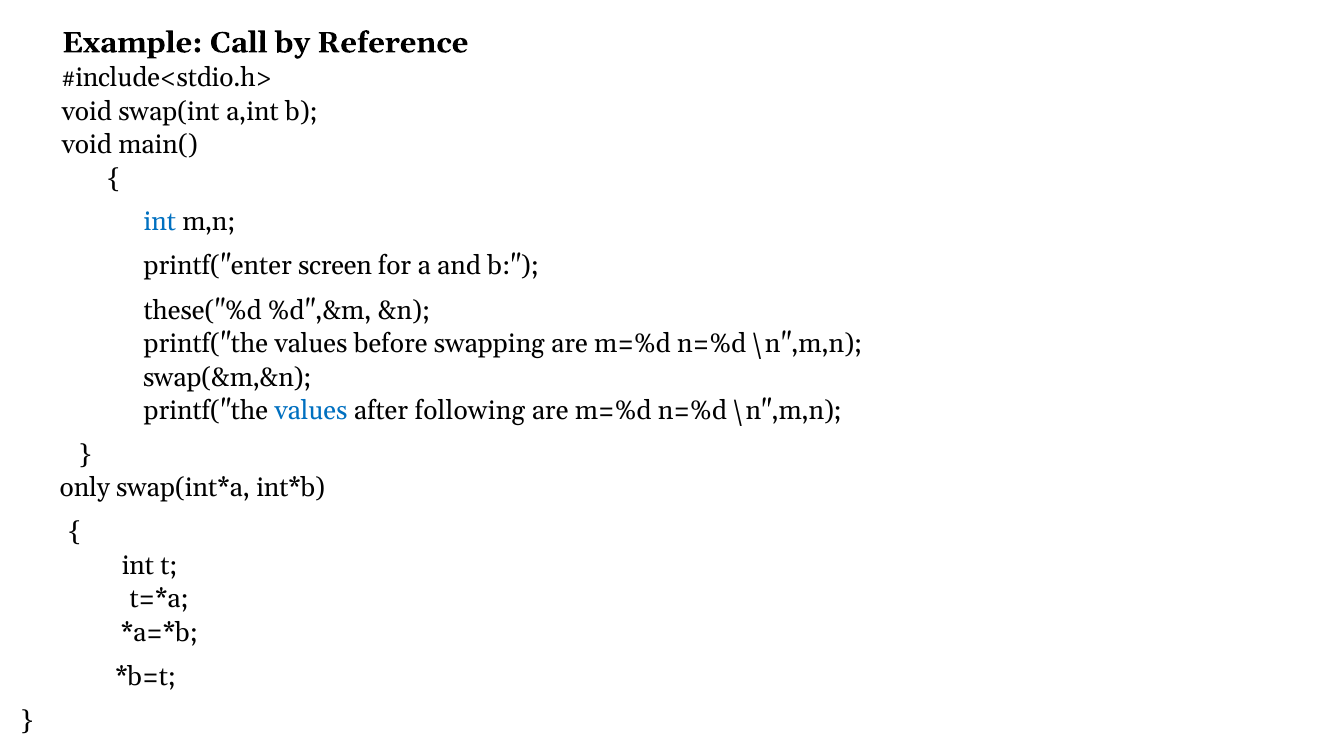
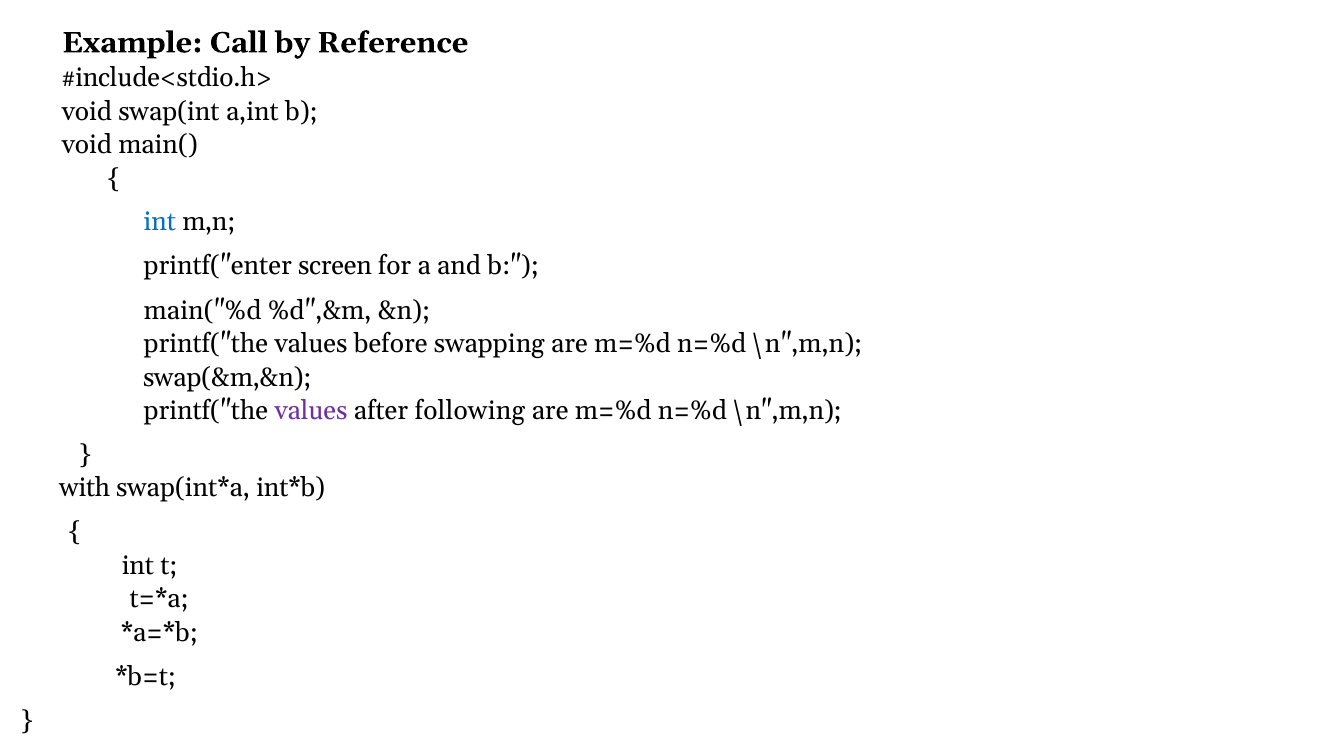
these("%d: these("%d -> main("%d
values at (311, 411) colour: blue -> purple
only: only -> with
